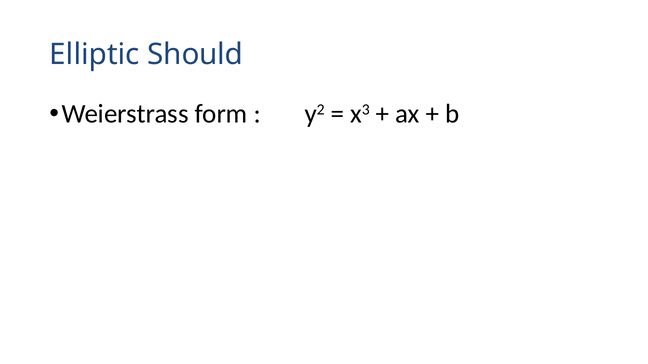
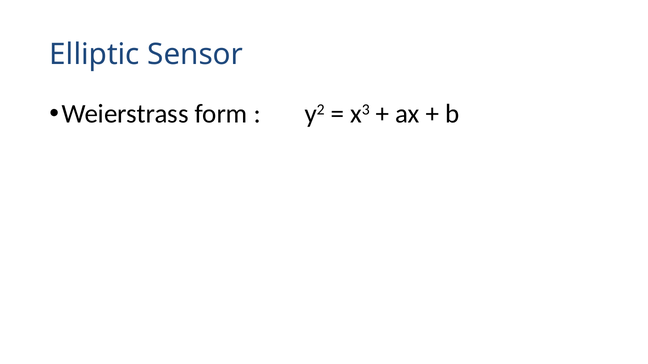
Should: Should -> Sensor
